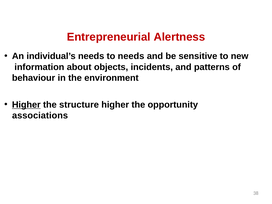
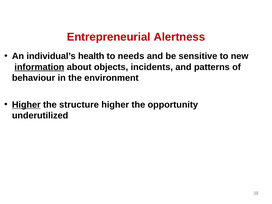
individual’s needs: needs -> health
information underline: none -> present
associations: associations -> underutilized
